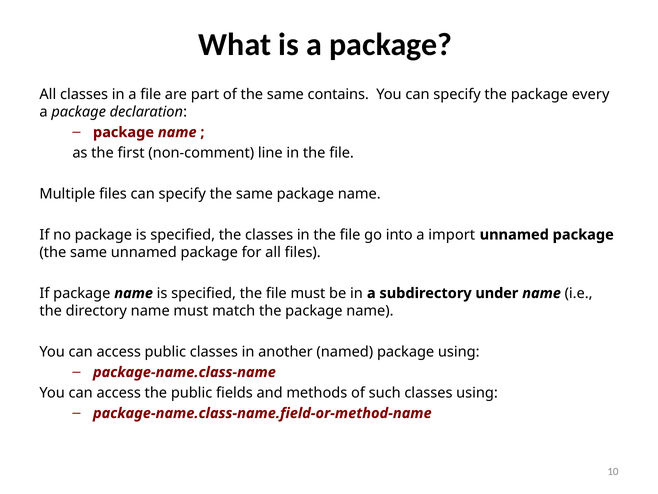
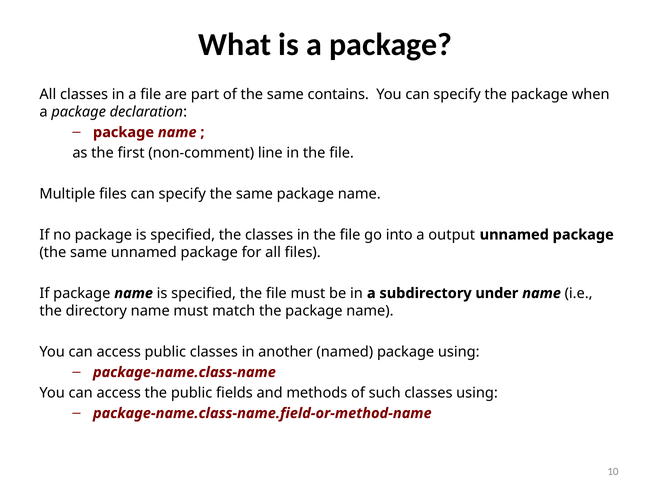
every: every -> when
import: import -> output
